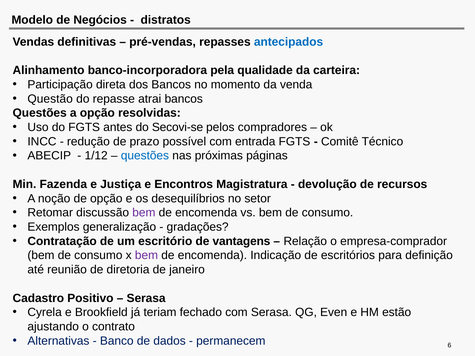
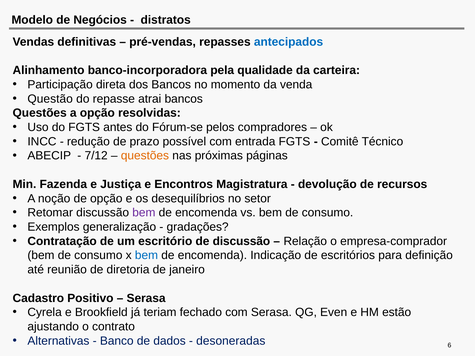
Secovi-se: Secovi-se -> Fórum-se
1/12: 1/12 -> 7/12
questões at (145, 156) colour: blue -> orange
de vantagens: vantagens -> discussão
bem at (146, 256) colour: purple -> blue
permanecem: permanecem -> desoneradas
